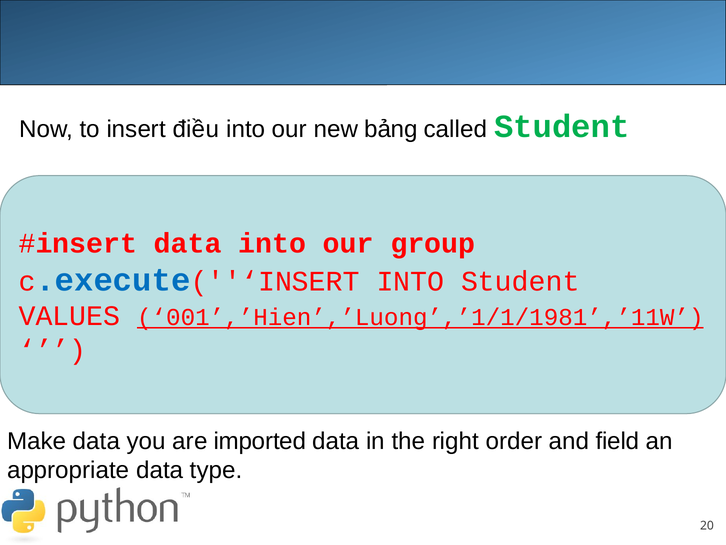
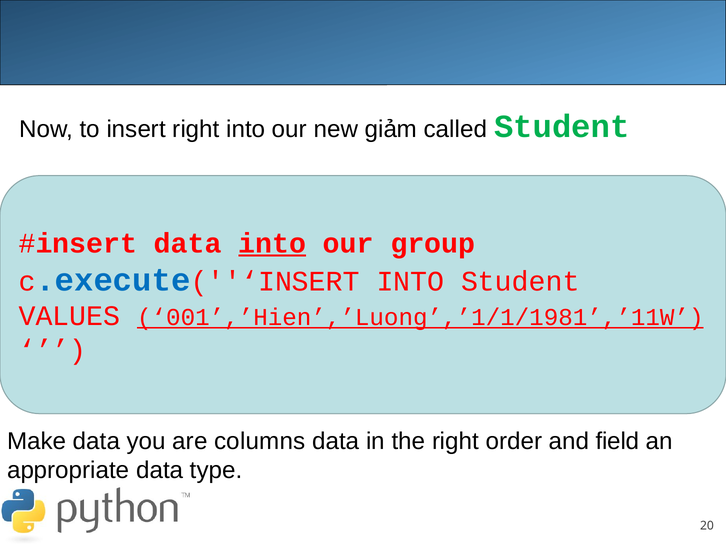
insert điều: điều -> right
bảng: bảng -> giảm
into at (272, 243) underline: none -> present
imported: imported -> columns
